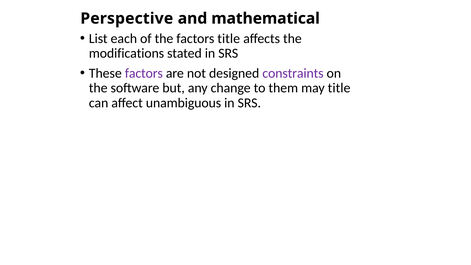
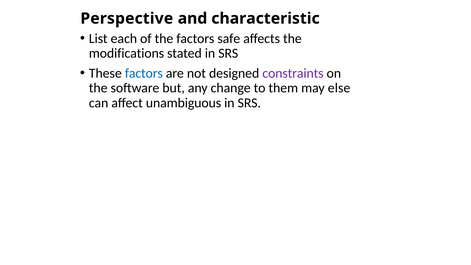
mathematical: mathematical -> characteristic
factors title: title -> safe
factors at (144, 73) colour: purple -> blue
may title: title -> else
